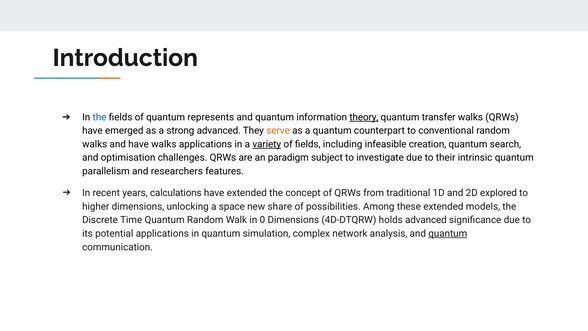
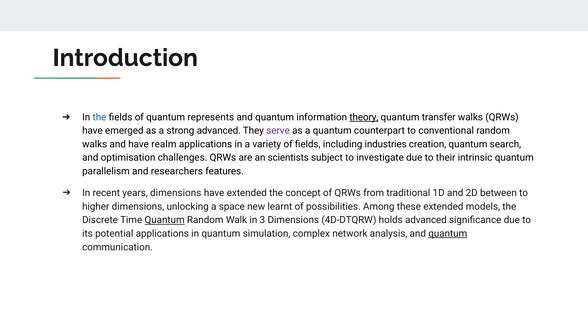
serve colour: orange -> purple
have walks: walks -> realm
variety underline: present -> none
infeasible: infeasible -> industries
paradigm: paradigm -> scientists
years calculations: calculations -> dimensions
explored: explored -> between
share: share -> learnt
Quantum at (165, 220) underline: none -> present
0: 0 -> 3
